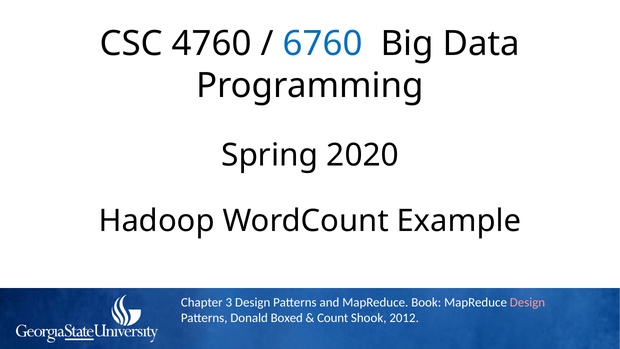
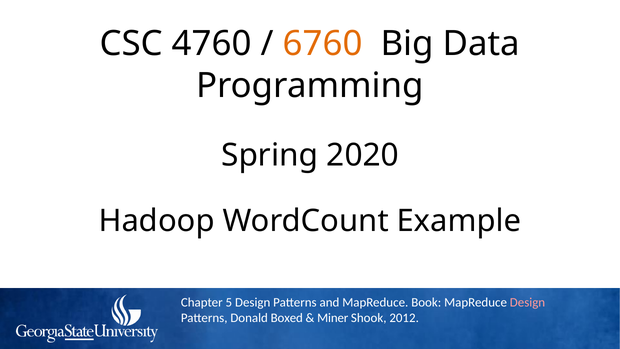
6760 colour: blue -> orange
3: 3 -> 5
Count: Count -> Miner
